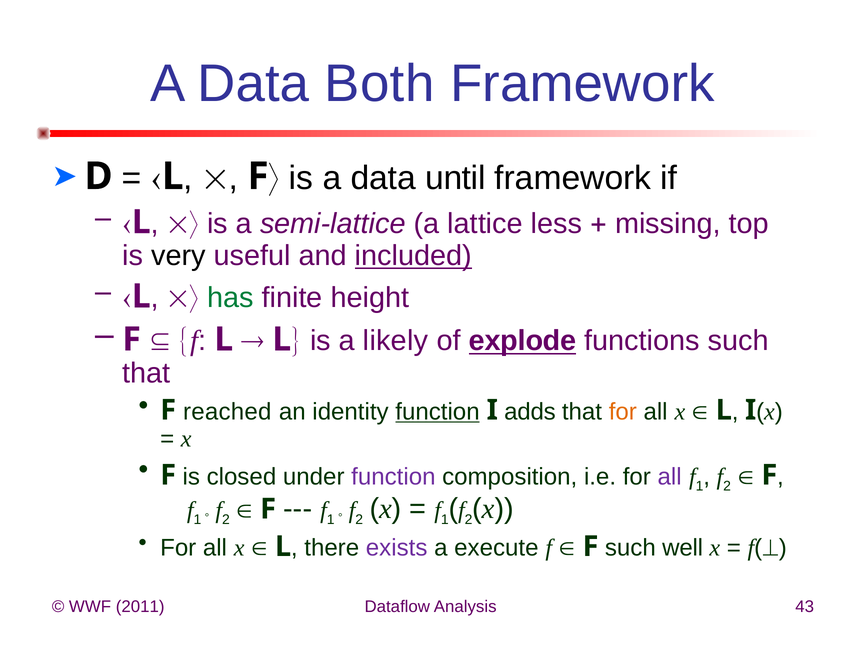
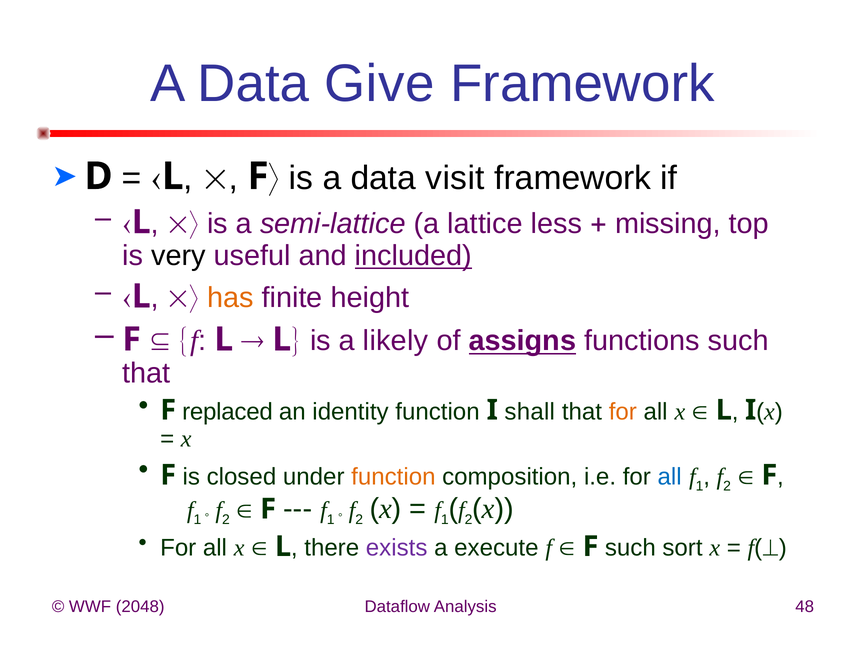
Both: Both -> Give
until: until -> visit
has colour: green -> orange
explode: explode -> assigns
reached: reached -> replaced
function at (437, 412) underline: present -> none
adds: adds -> shall
function at (393, 477) colour: purple -> orange
all at (670, 477) colour: purple -> blue
well: well -> sort
2011: 2011 -> 2048
43: 43 -> 48
